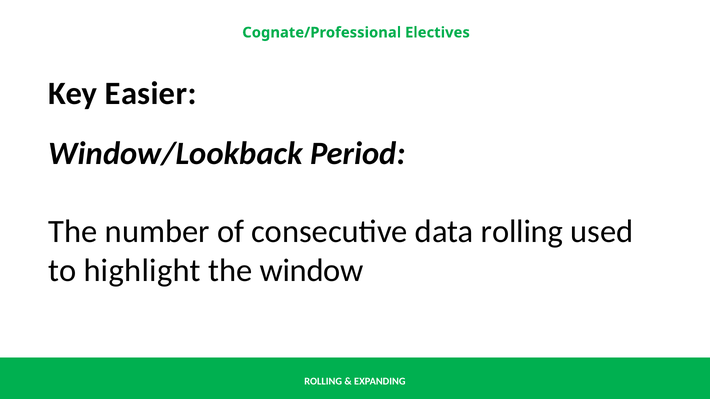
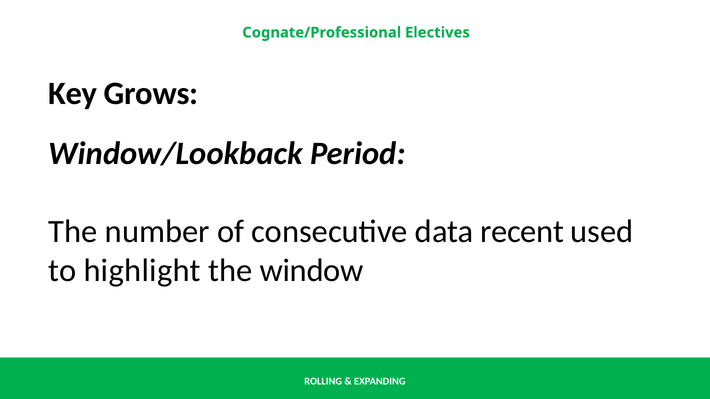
Easier: Easier -> Grows
data rolling: rolling -> recent
